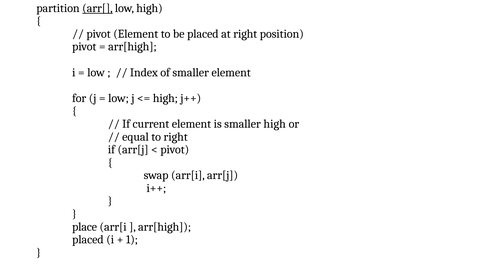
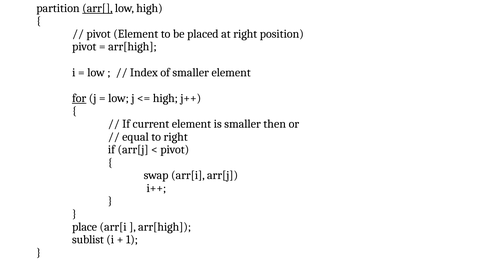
for underline: none -> present
smaller high: high -> then
placed at (88, 240): placed -> sublist
